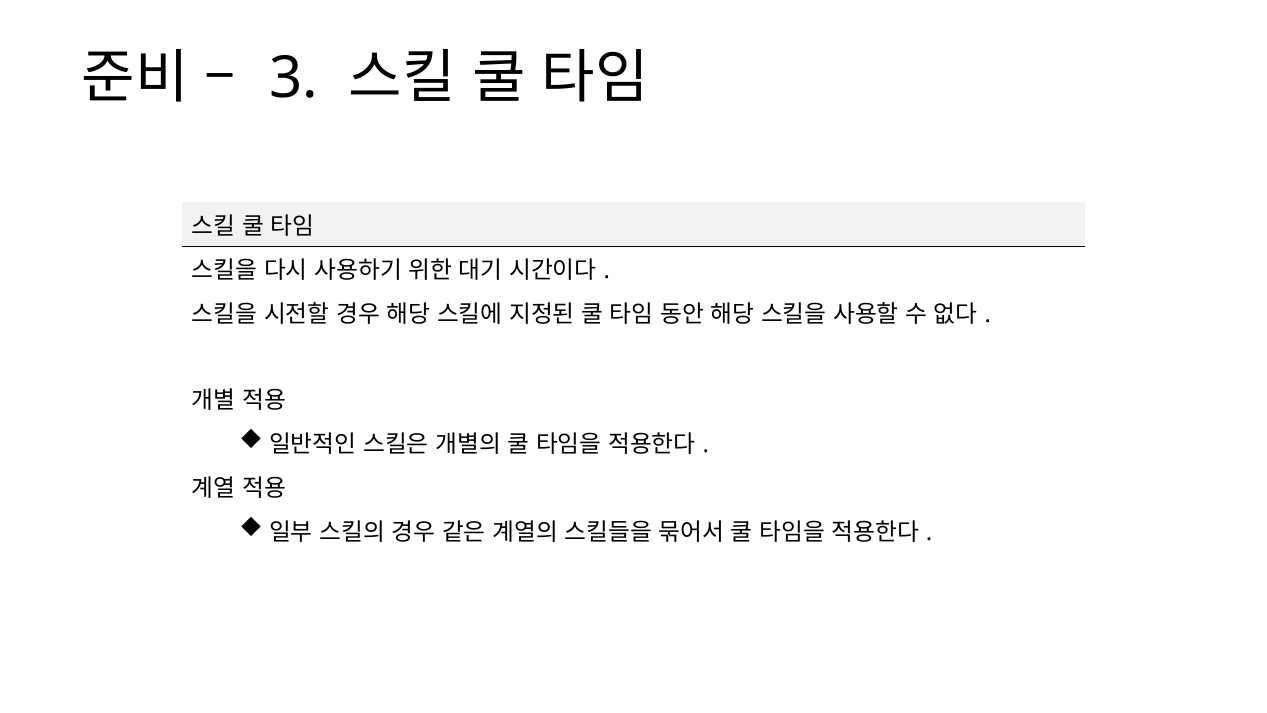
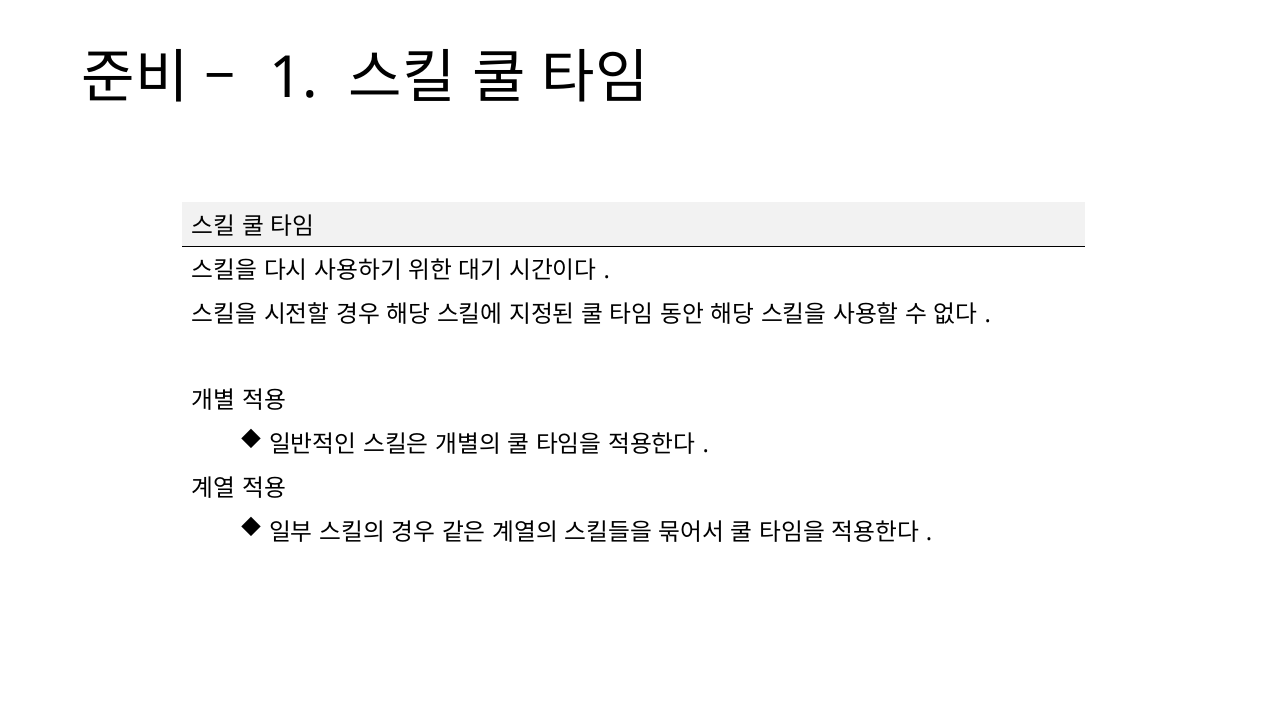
3: 3 -> 1
